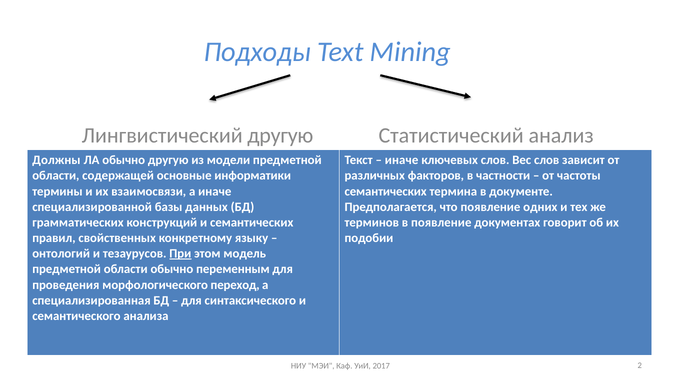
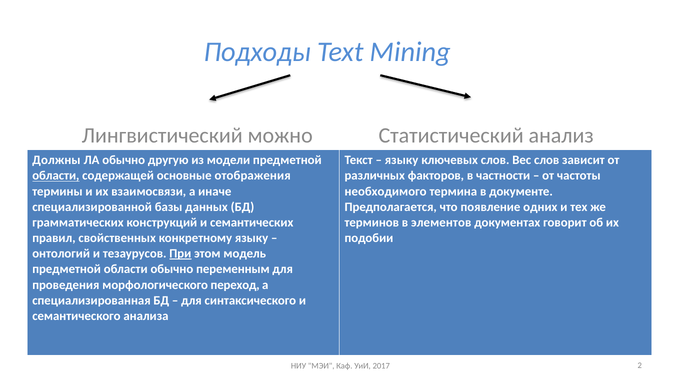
Лингвистический другую: другую -> можно
иначе at (402, 160): иначе -> языку
области at (56, 176) underline: none -> present
информатики: информатики -> отображения
семантических at (386, 191): семантических -> необходимого
в появление: появление -> элементов
